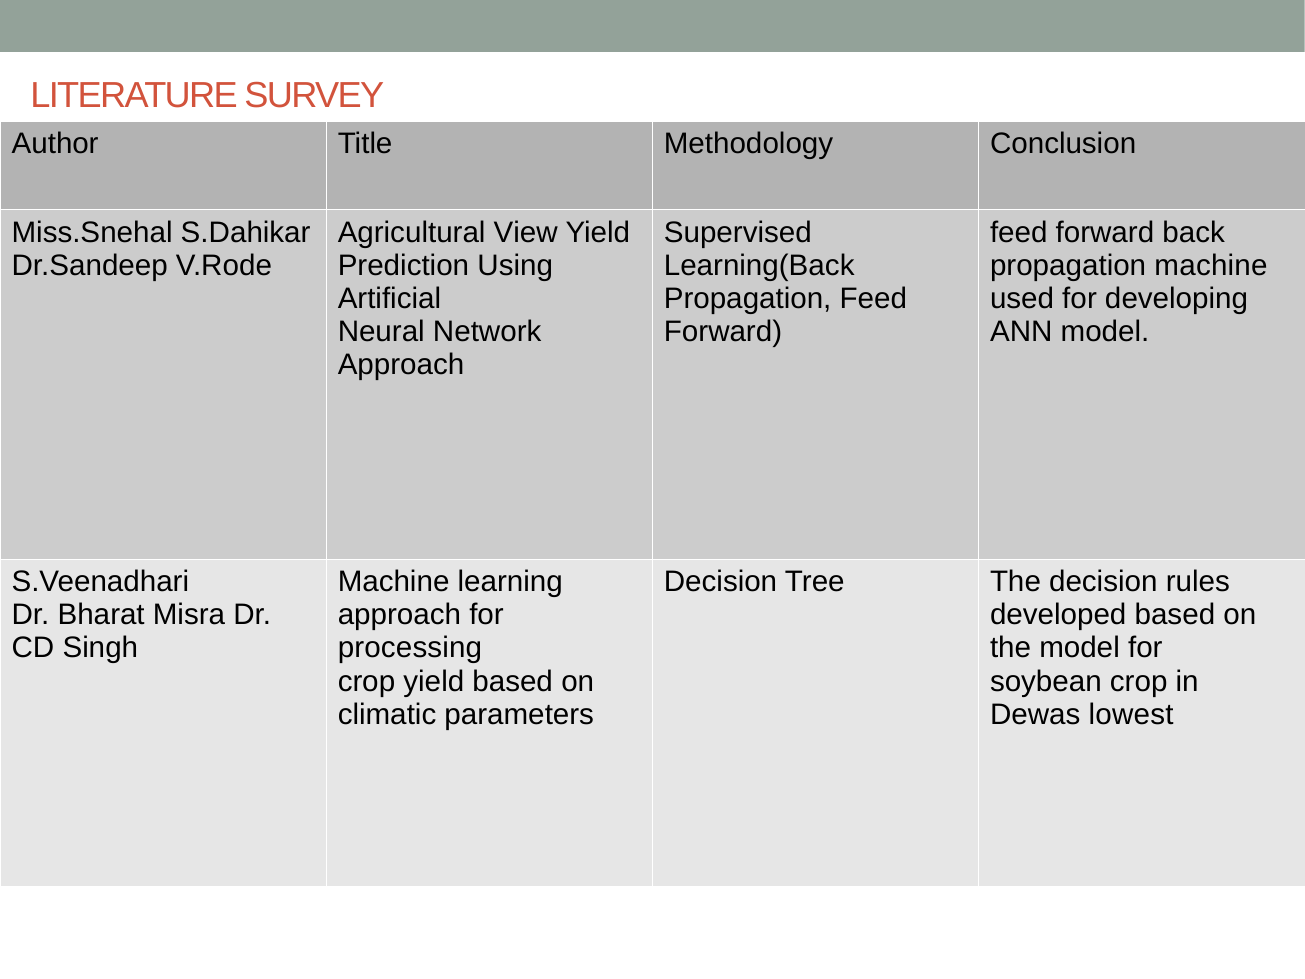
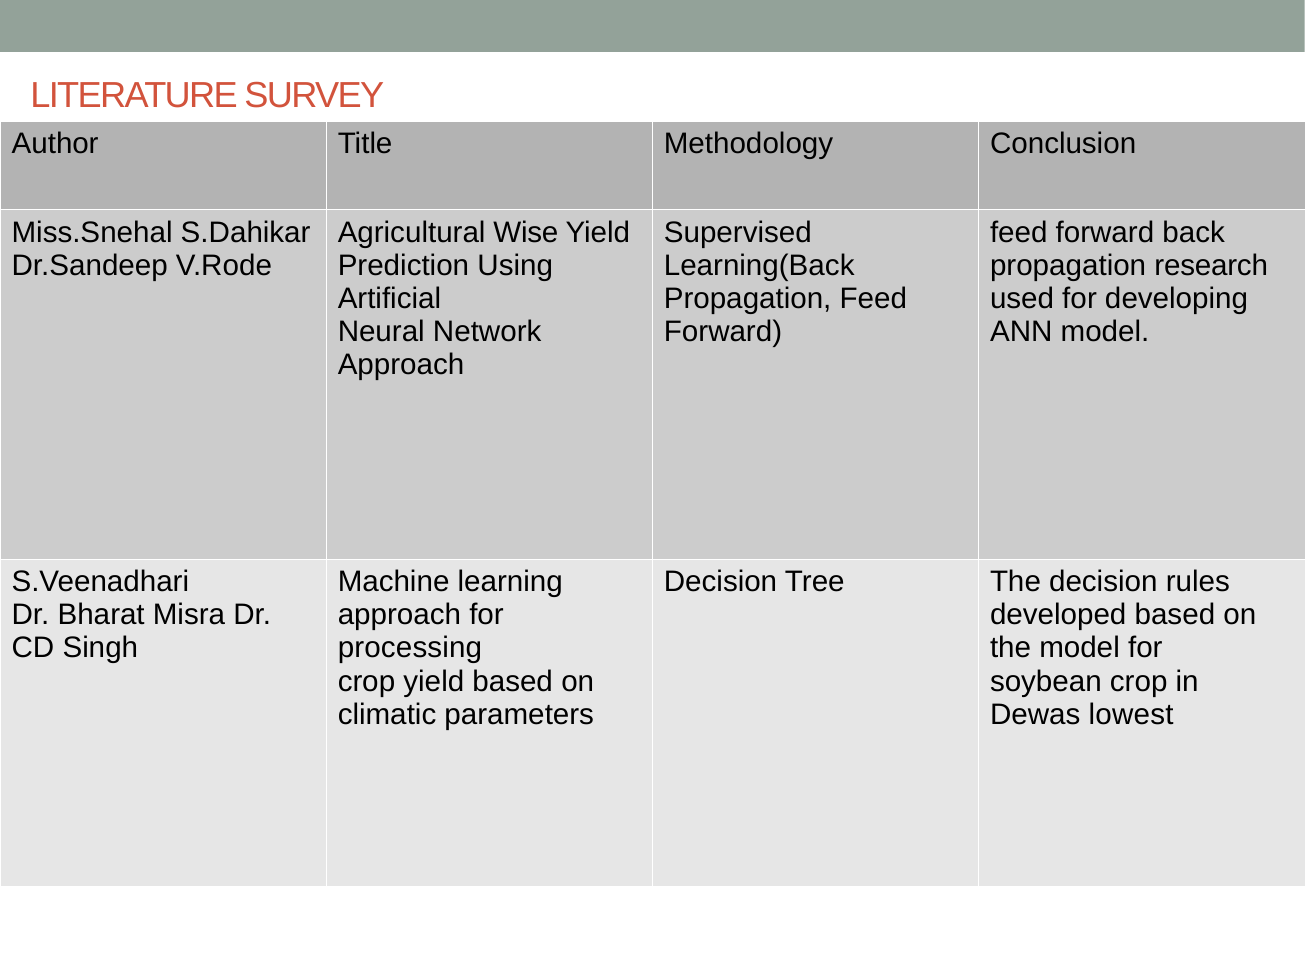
View: View -> Wise
propagation machine: machine -> research
